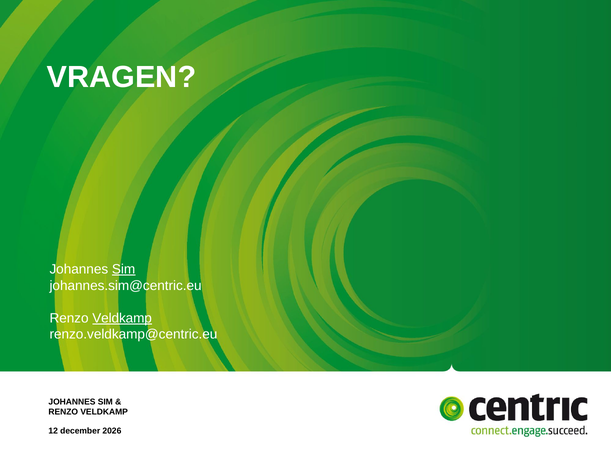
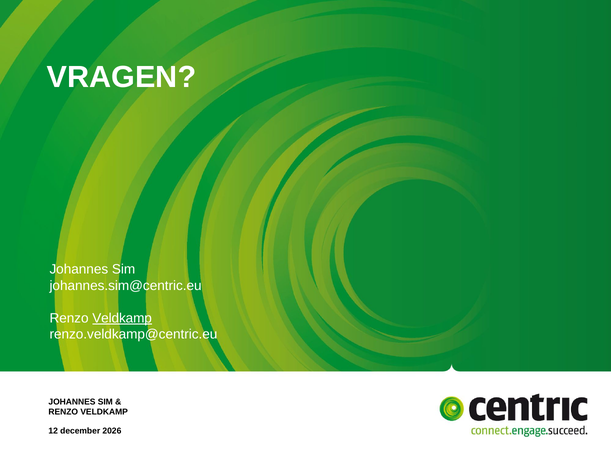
Sim at (124, 269) underline: present -> none
